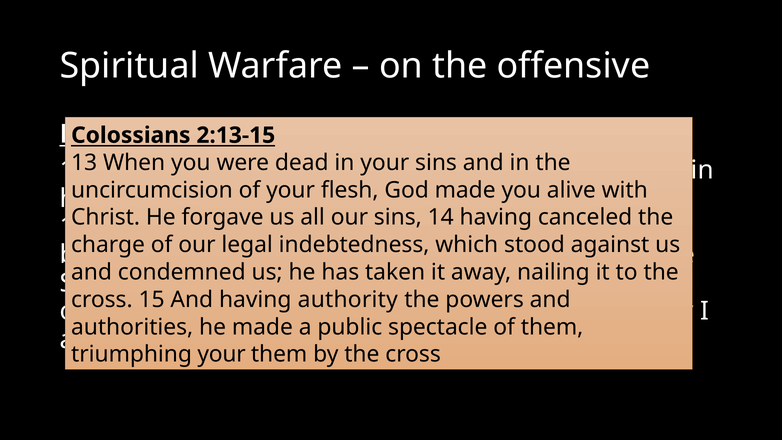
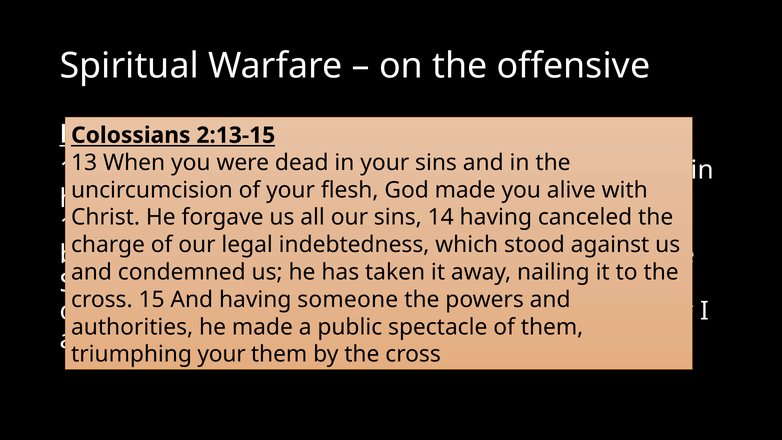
authority at (348, 300): authority -> someone
